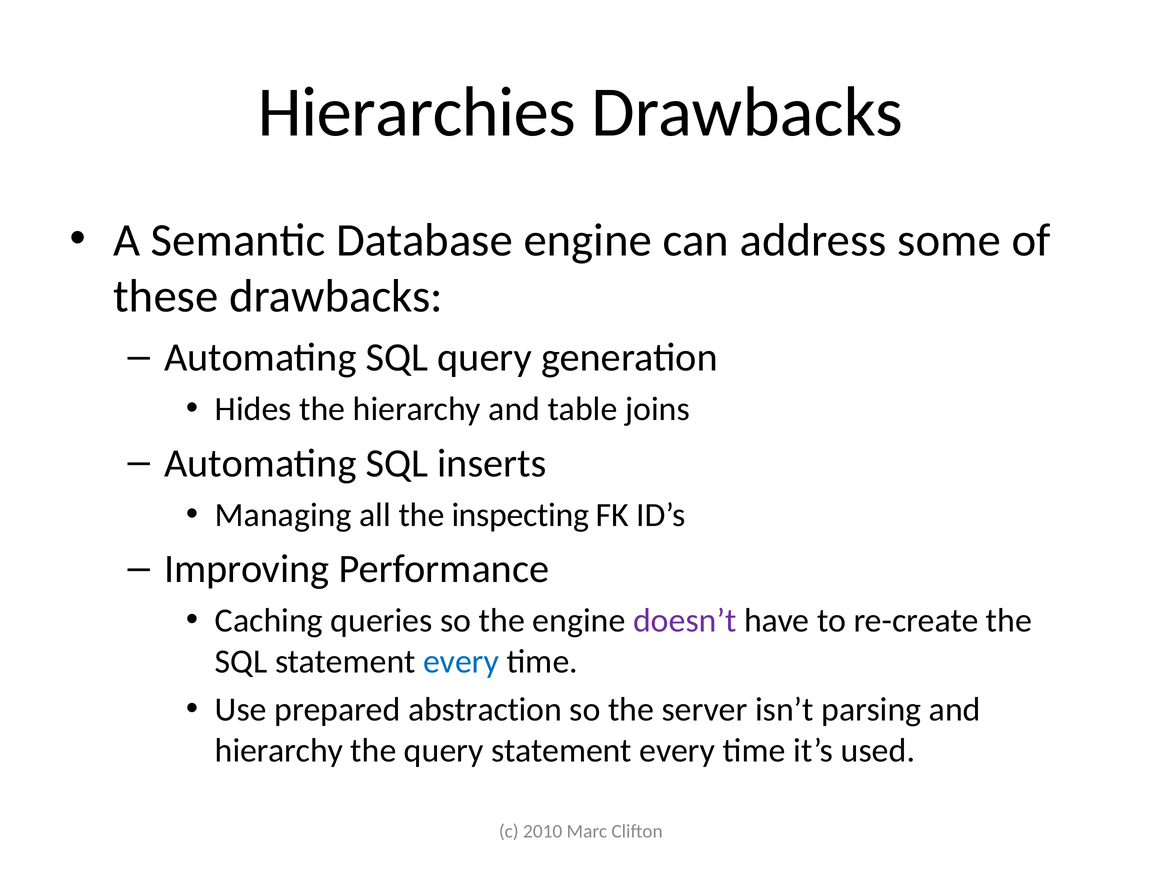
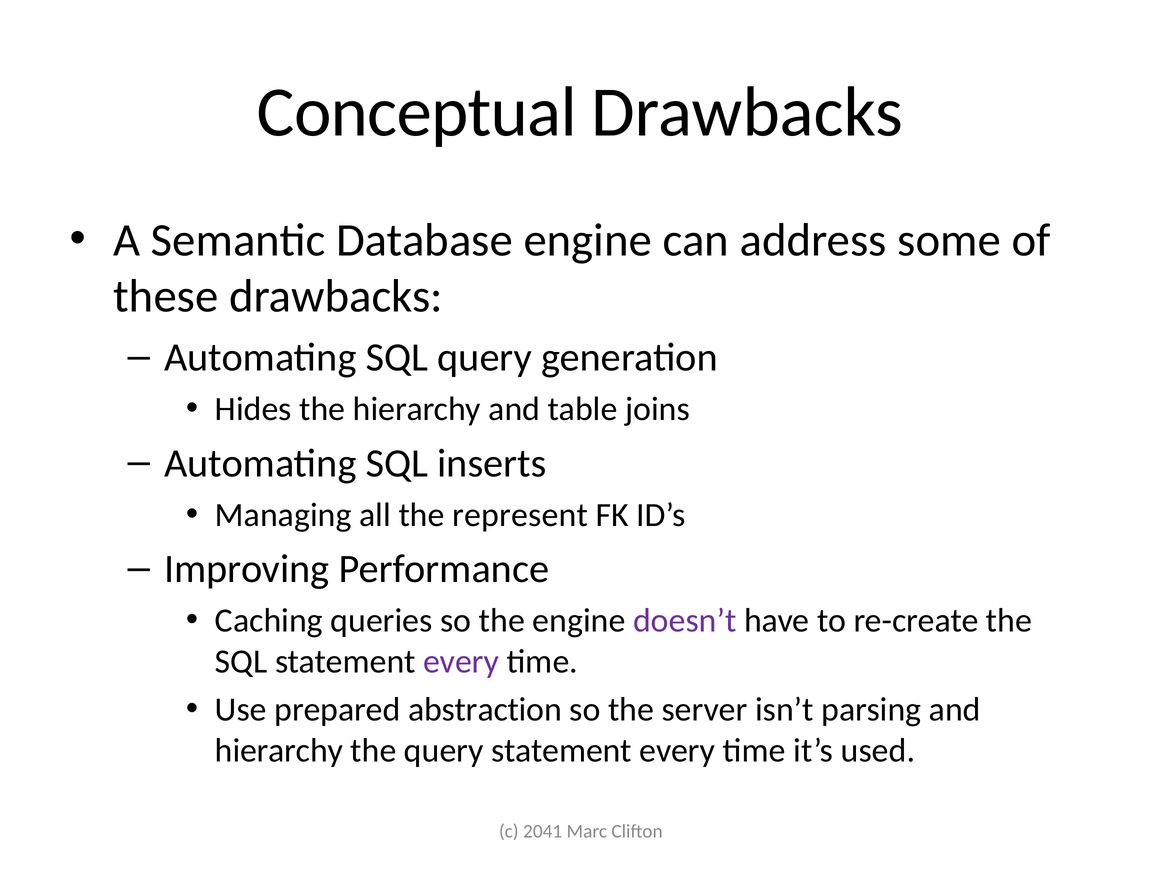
Hierarchies: Hierarchies -> Conceptual
inspecting: inspecting -> represent
every at (461, 662) colour: blue -> purple
2010: 2010 -> 2041
